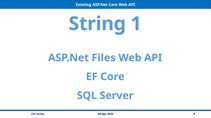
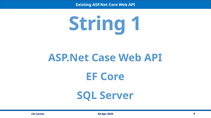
Files: Files -> Case
